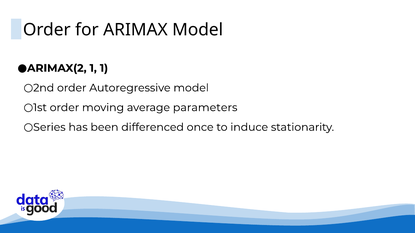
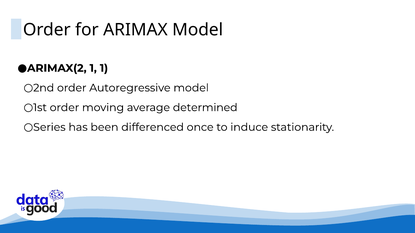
parameters: parameters -> determined
